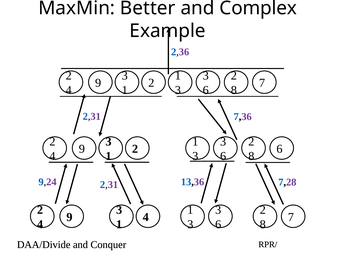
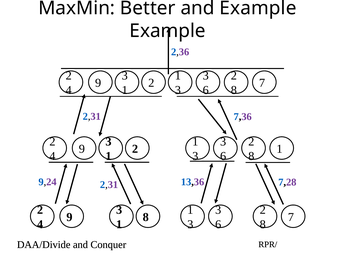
and Complex: Complex -> Example
9 6: 6 -> 1
9 4: 4 -> 8
